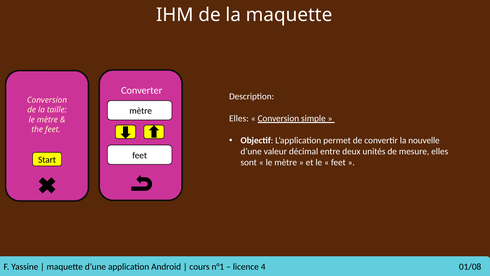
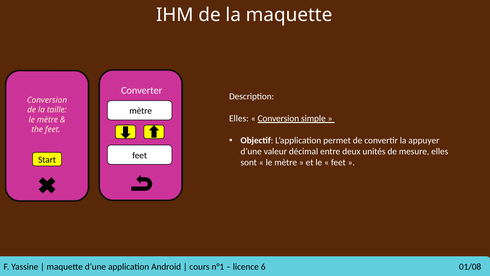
nouvelle: nouvelle -> appuyer
4: 4 -> 6
